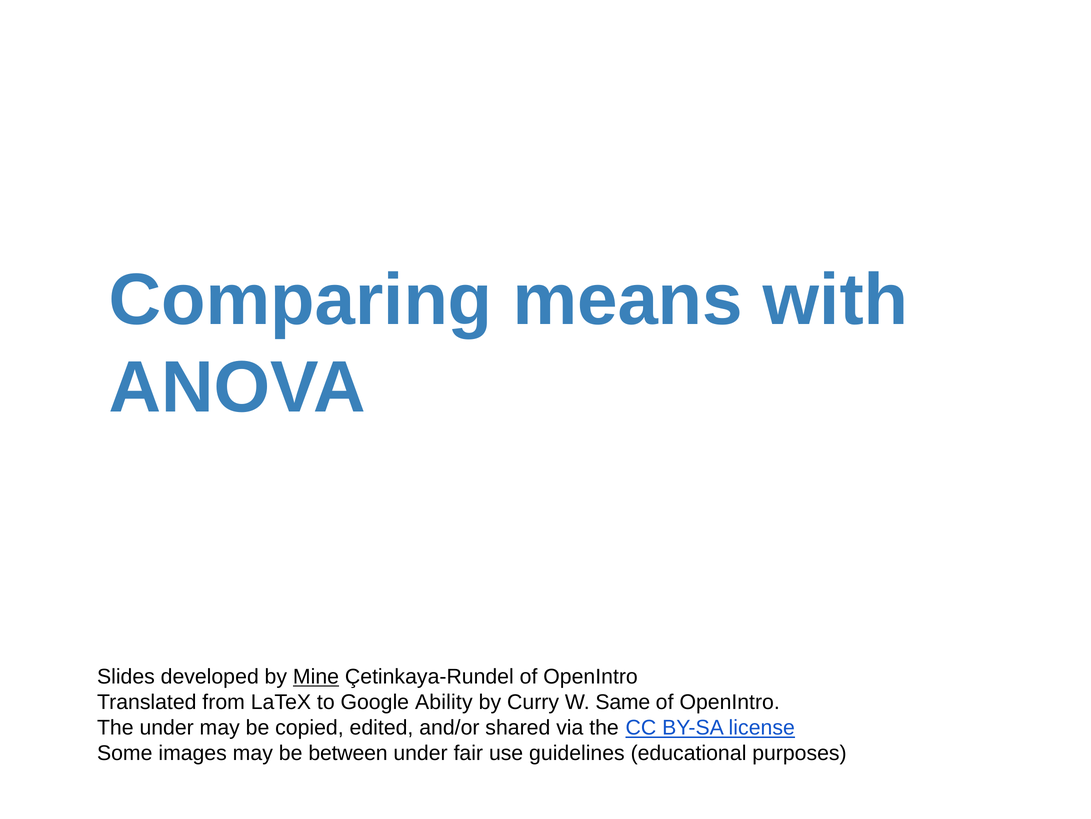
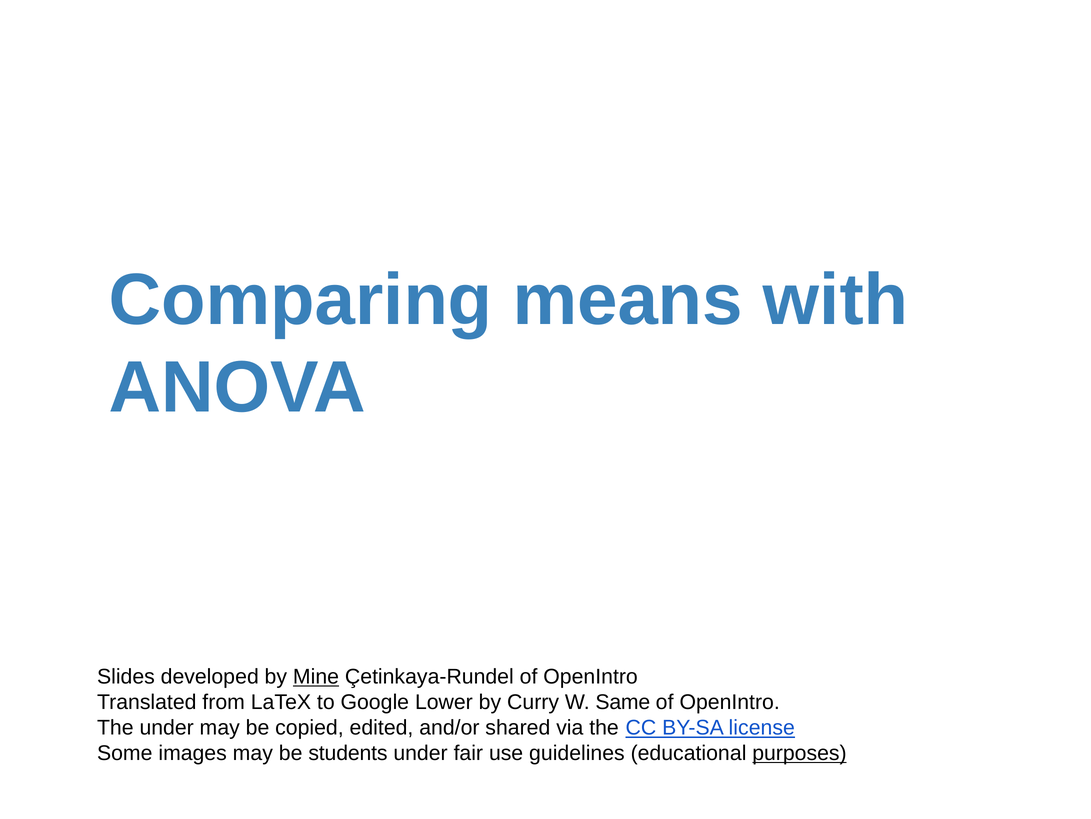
Ability: Ability -> Lower
between: between -> students
purposes underline: none -> present
